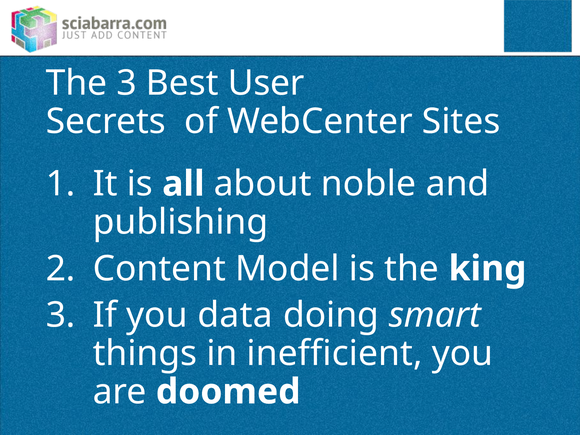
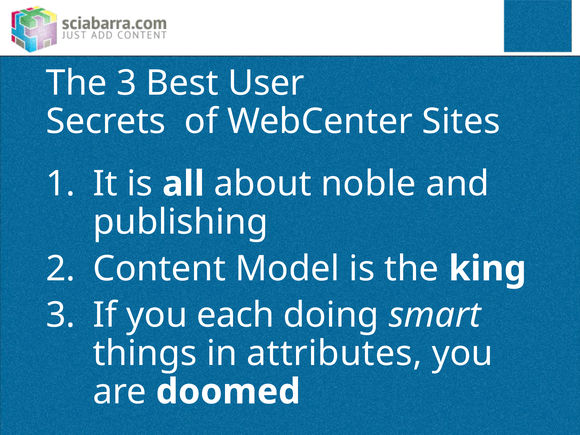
data: data -> each
inefficient: inefficient -> attributes
